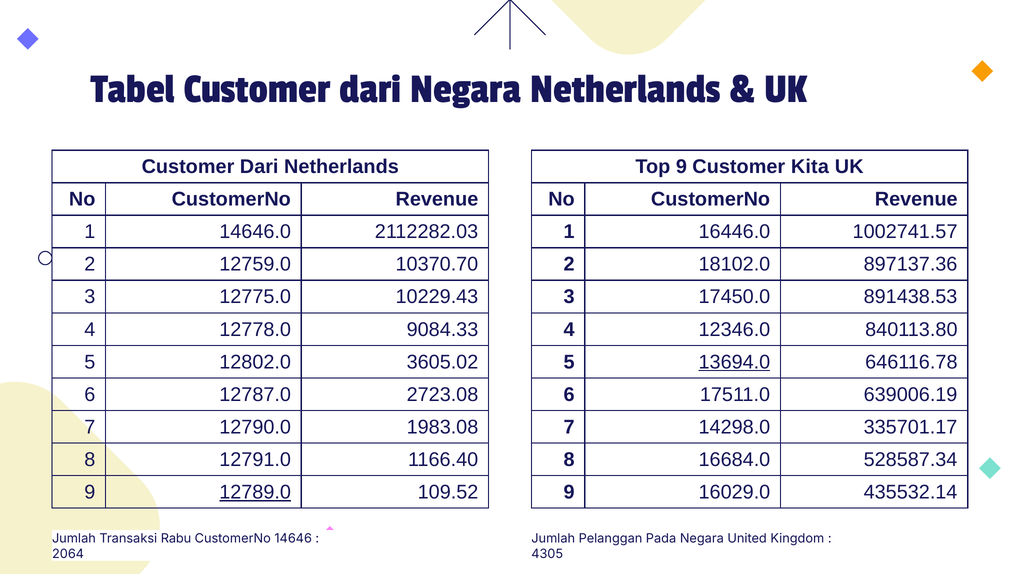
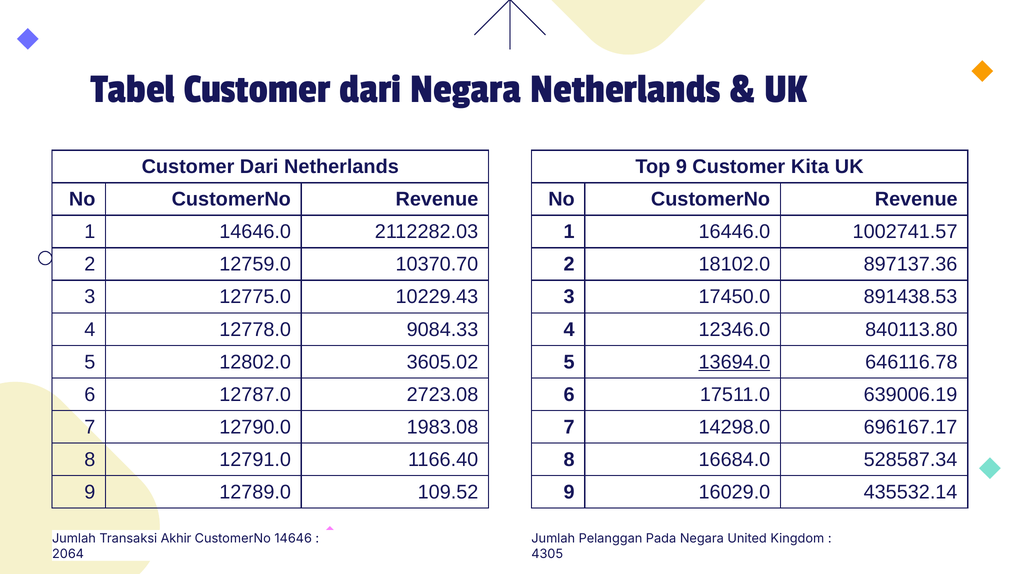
335701.17: 335701.17 -> 696167.17
12789.0 underline: present -> none
Rabu: Rabu -> Akhir
